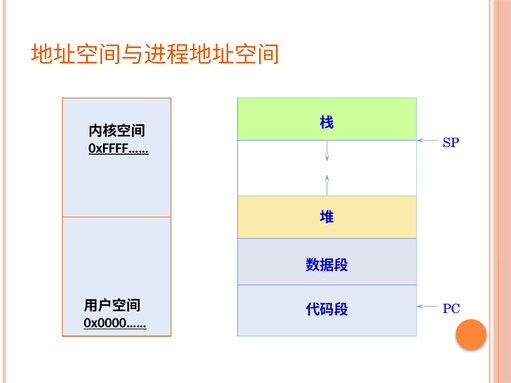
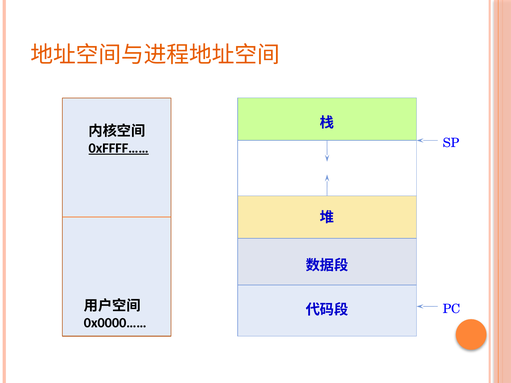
0x0000…… underline: present -> none
